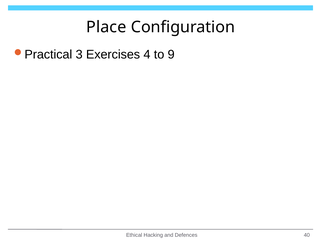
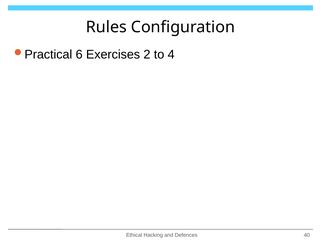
Place: Place -> Rules
3: 3 -> 6
4: 4 -> 2
9: 9 -> 4
